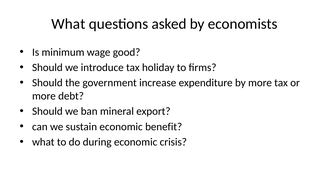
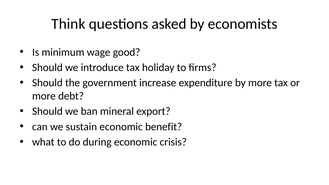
What at (68, 24): What -> Think
